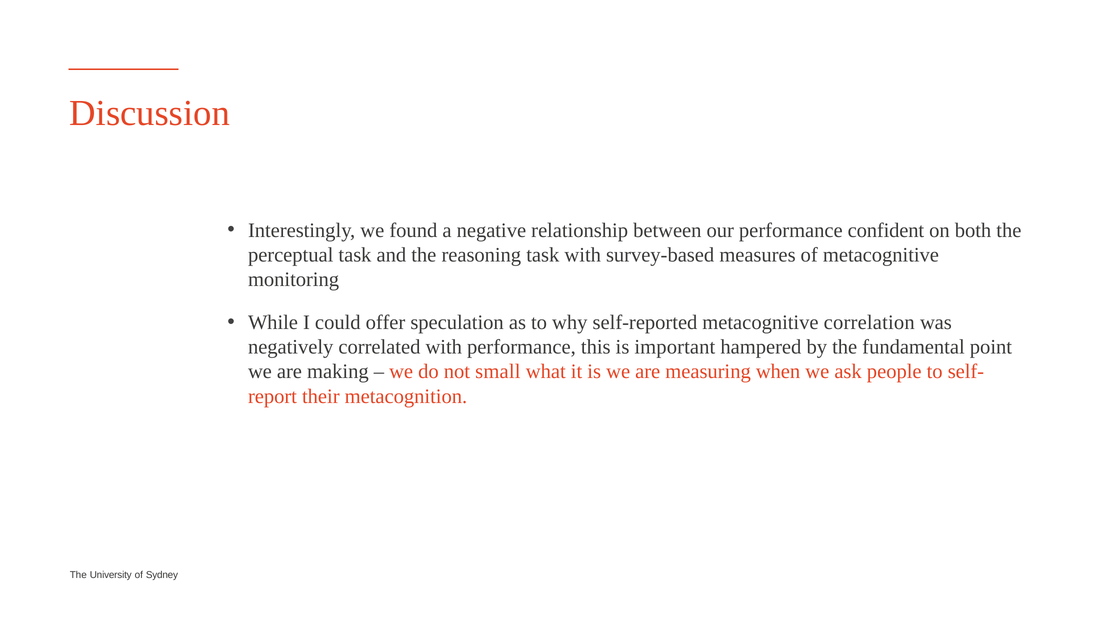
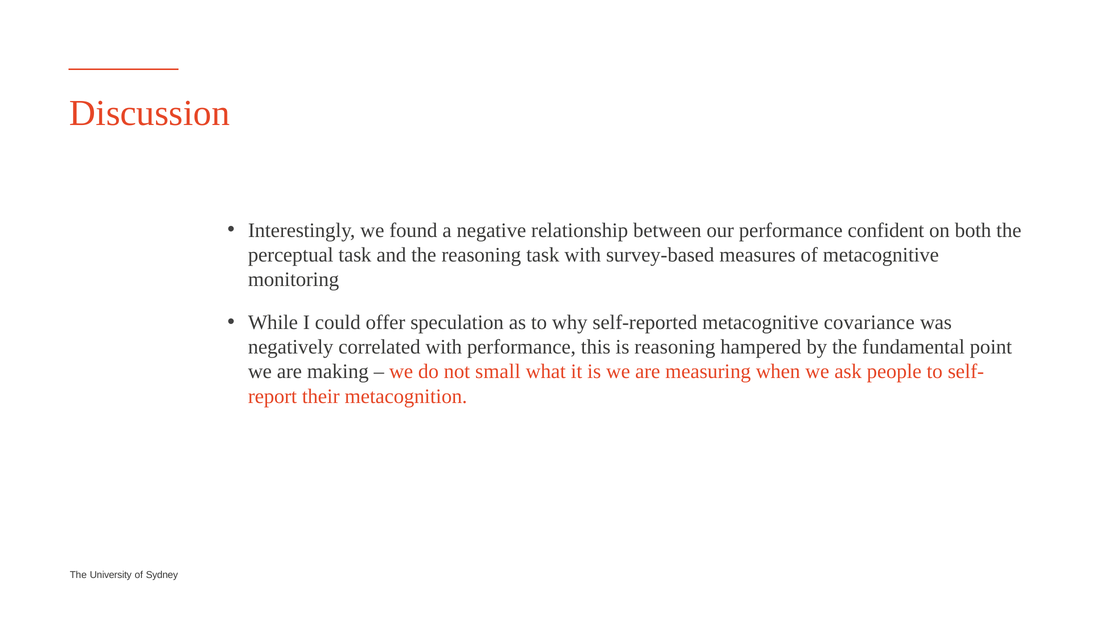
correlation: correlation -> covariance
is important: important -> reasoning
